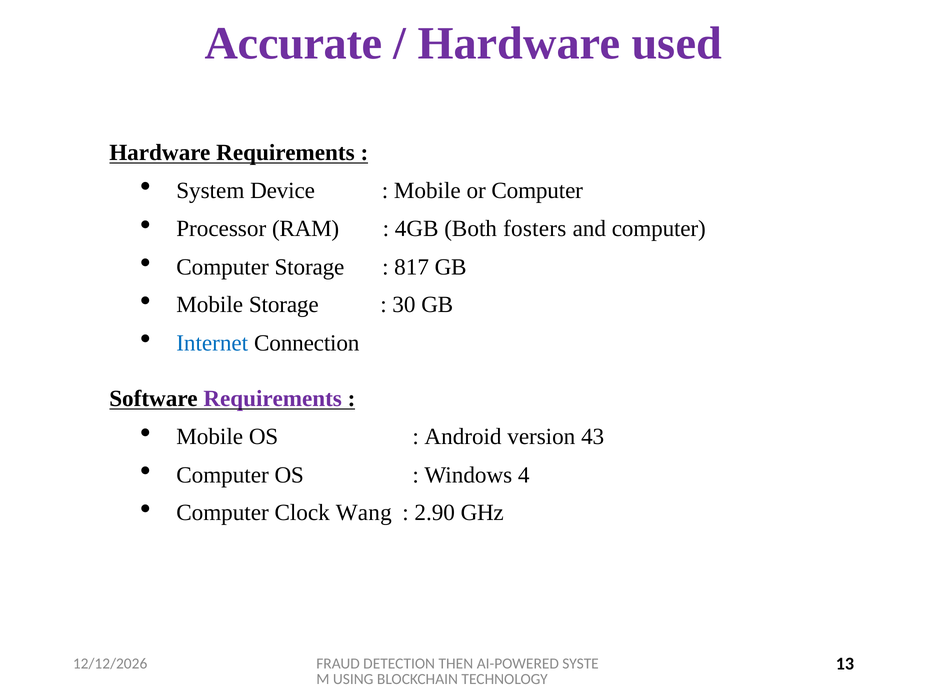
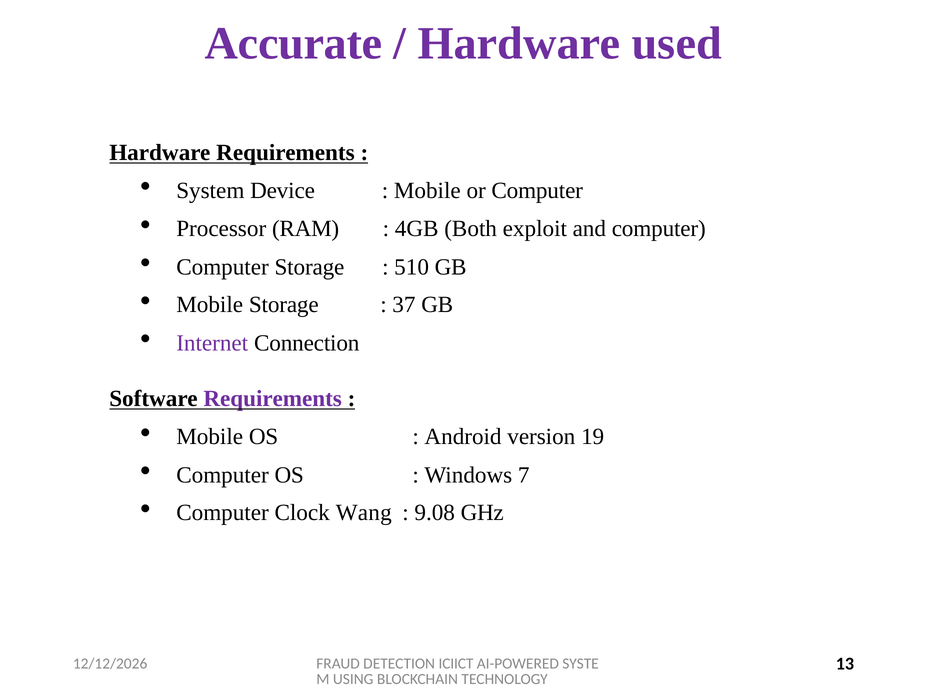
fosters: fosters -> exploit
817: 817 -> 510
30: 30 -> 37
Internet colour: blue -> purple
43: 43 -> 19
4: 4 -> 7
2.90: 2.90 -> 9.08
THEN: THEN -> ICIICT
